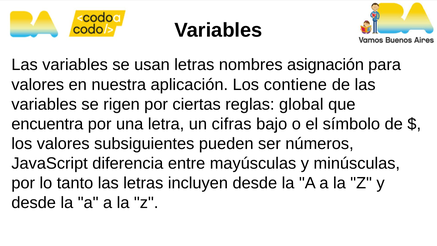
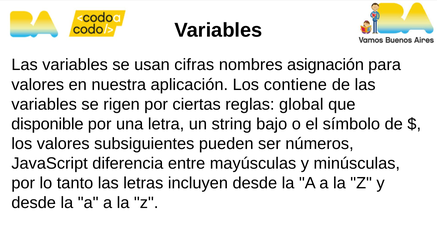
usan letras: letras -> cifras
encuentra: encuentra -> disponible
cifras: cifras -> string
